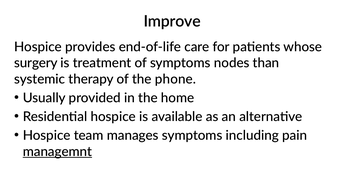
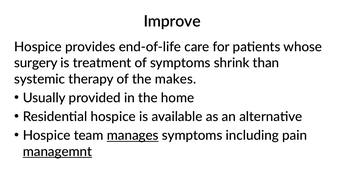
nodes: nodes -> shrink
phone: phone -> makes
manages underline: none -> present
